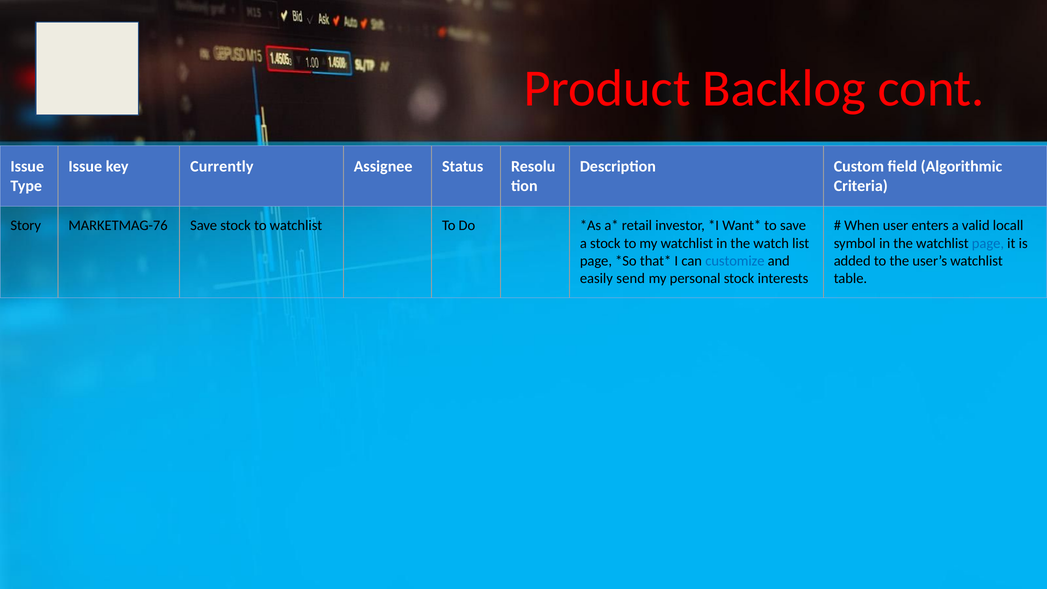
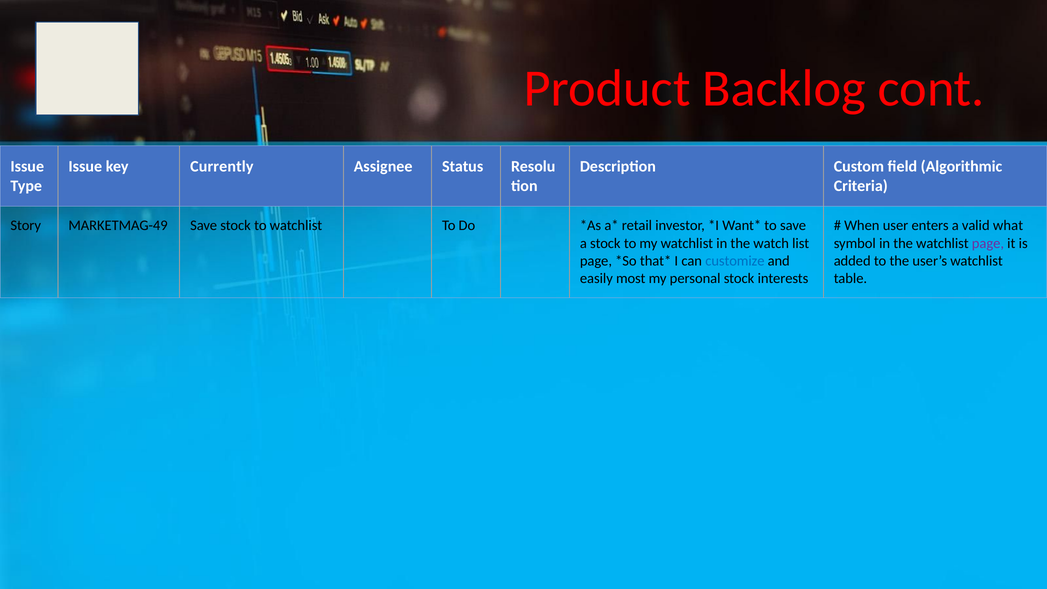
MARKETMAG-76: MARKETMAG-76 -> MARKETMAG-49
locall: locall -> what
page at (988, 243) colour: blue -> purple
send: send -> most
